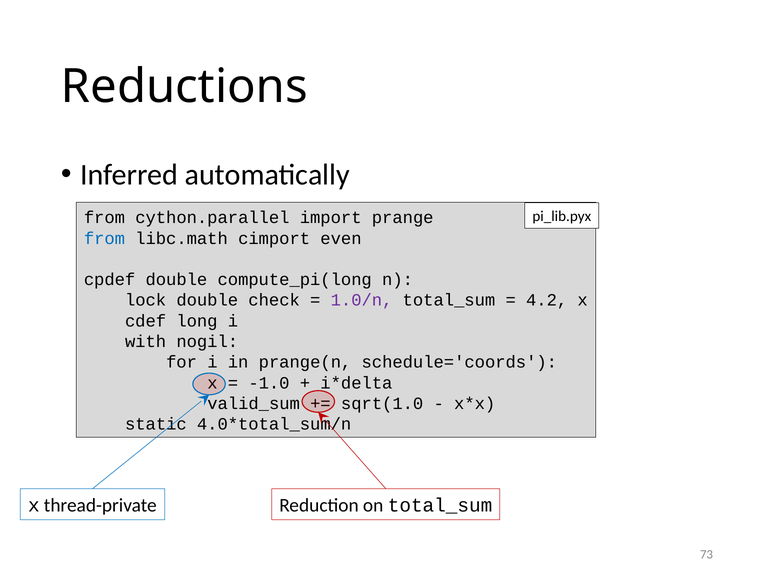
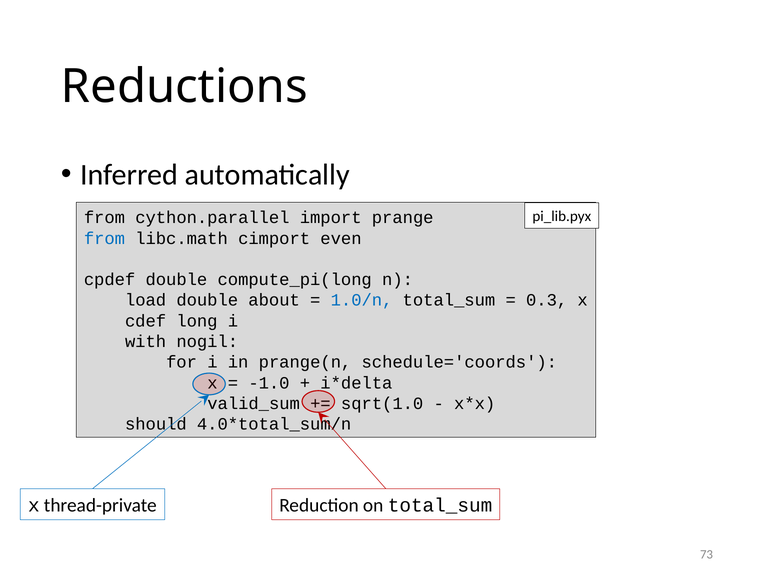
lock: lock -> load
check: check -> about
1.0/n colour: purple -> blue
4.2: 4.2 -> 0.3
static: static -> should
